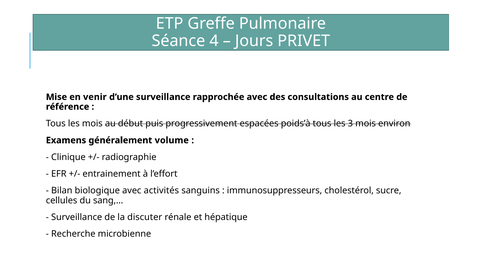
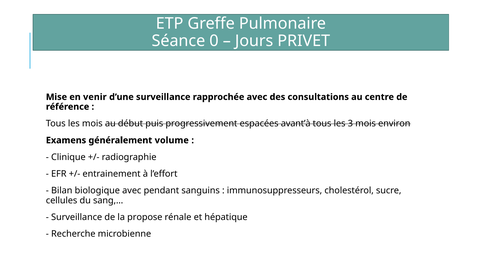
4: 4 -> 0
poids’à: poids’à -> avant’à
activités: activités -> pendant
discuter: discuter -> propose
